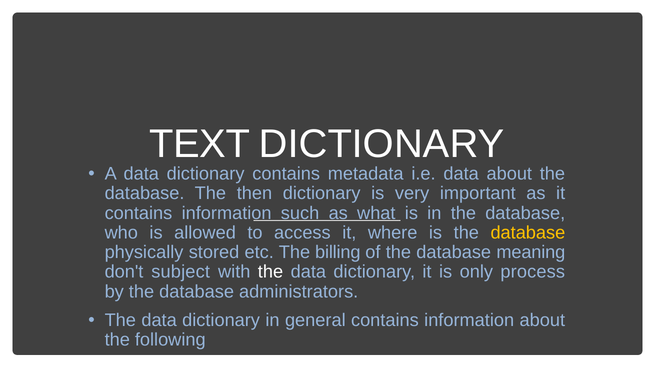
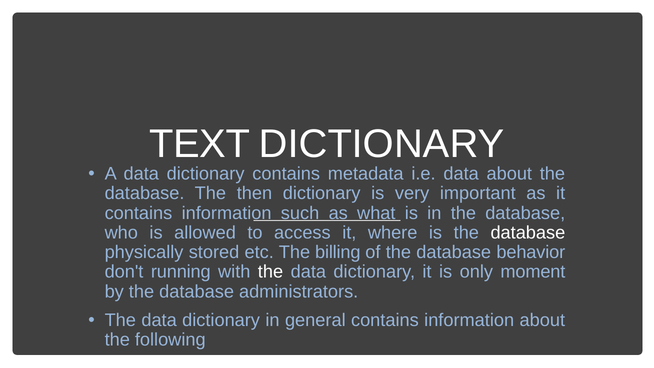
database at (528, 233) colour: yellow -> white
meaning: meaning -> behavior
subject: subject -> running
process: process -> moment
